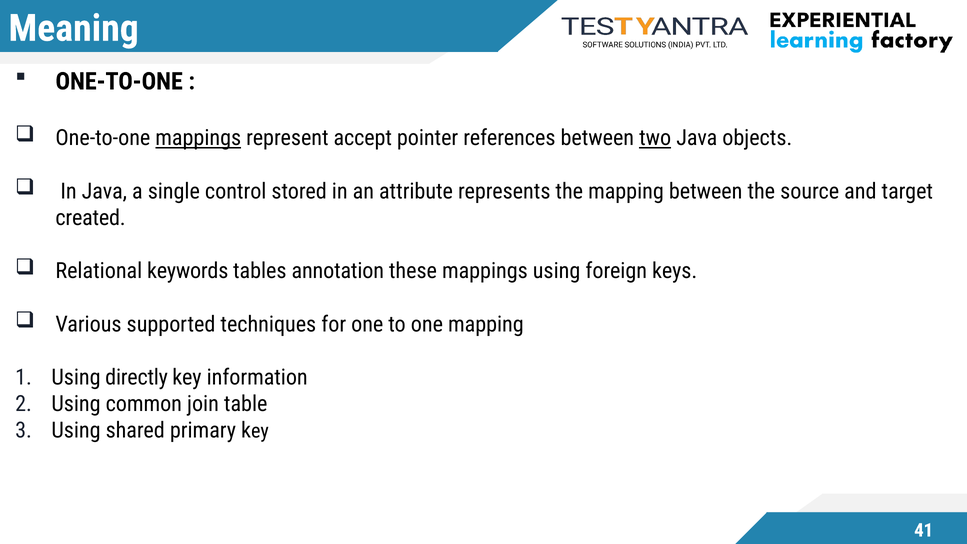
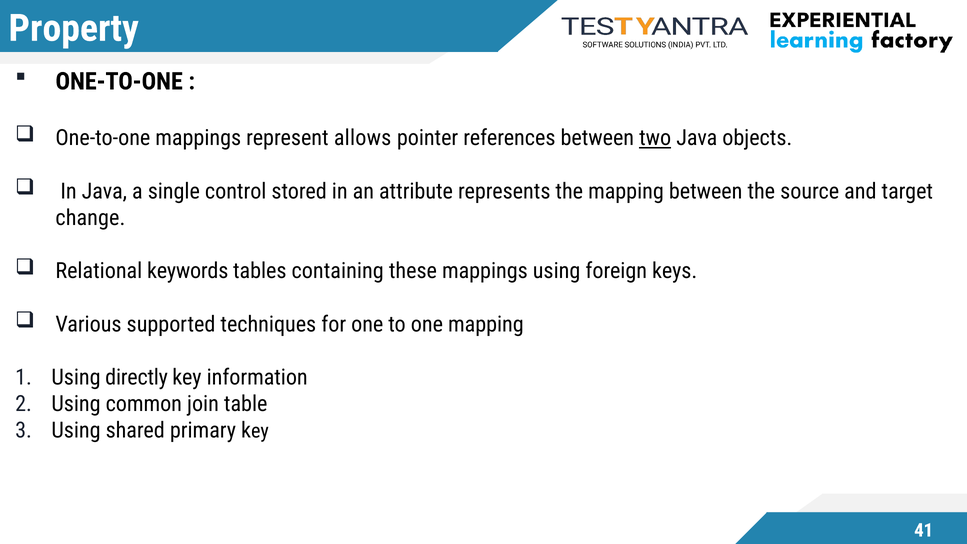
Meaning: Meaning -> Property
mappings at (198, 138) underline: present -> none
accept: accept -> allows
created: created -> change
annotation: annotation -> containing
